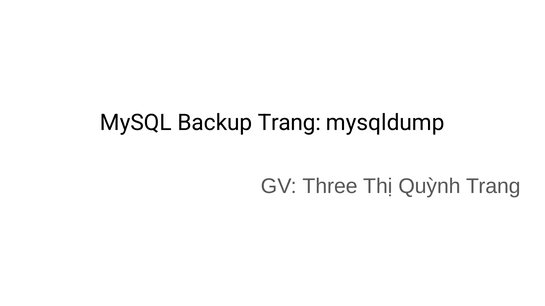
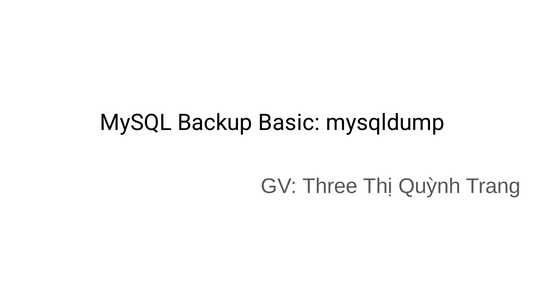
Backup Trang: Trang -> Basic
